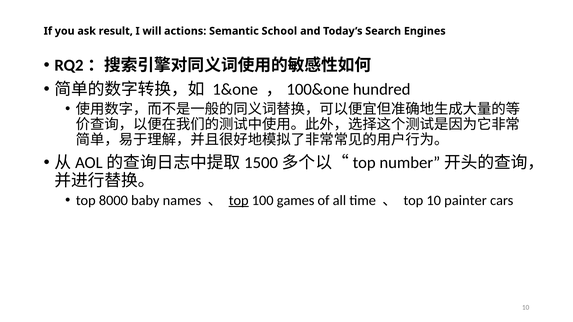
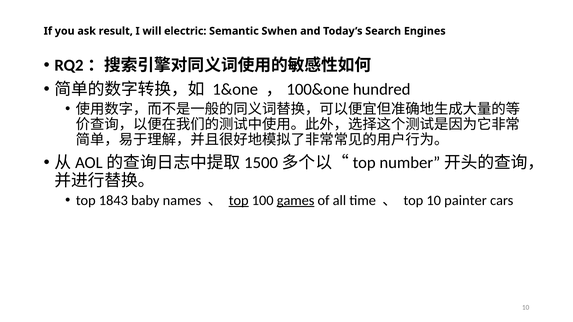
actions: actions -> electric
School: School -> Swhen
8000: 8000 -> 1843
games underline: none -> present
